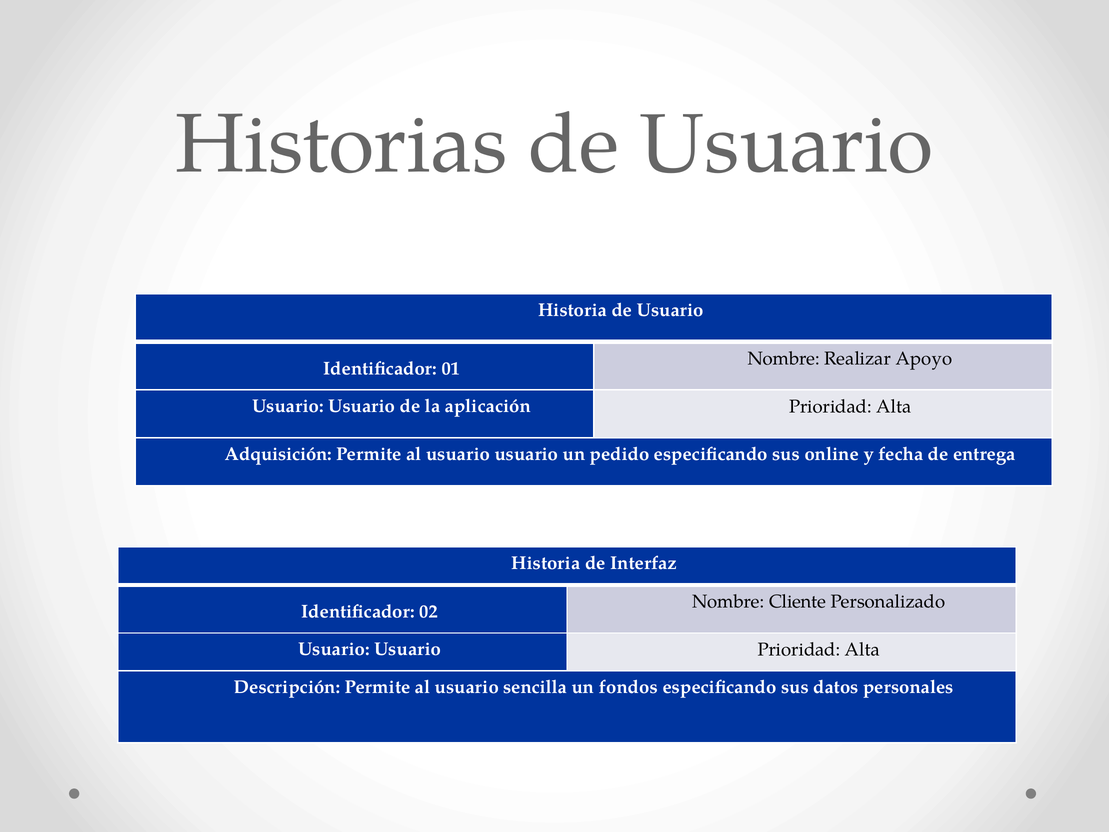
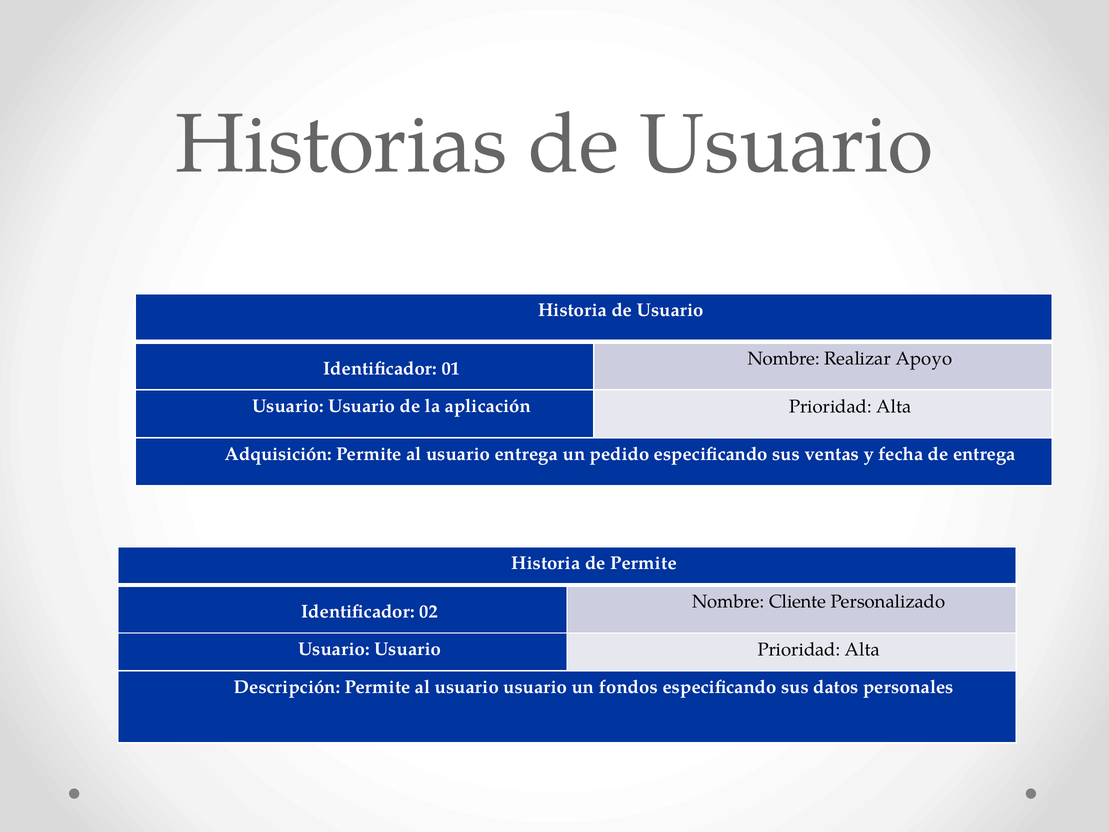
al usuario usuario: usuario -> entrega
online: online -> ventas
de Interfaz: Interfaz -> Permite
al usuario sencilla: sencilla -> usuario
